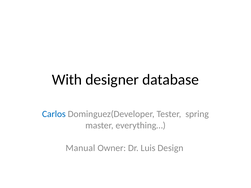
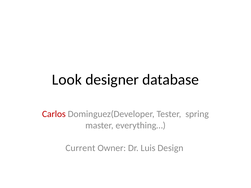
With: With -> Look
Carlos colour: blue -> red
Manual: Manual -> Current
